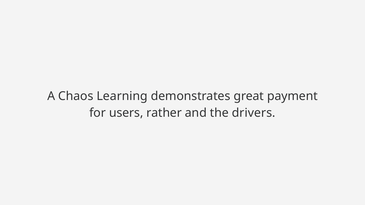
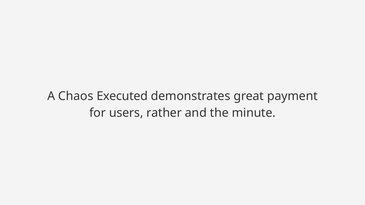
Learning: Learning -> Executed
drivers: drivers -> minute
